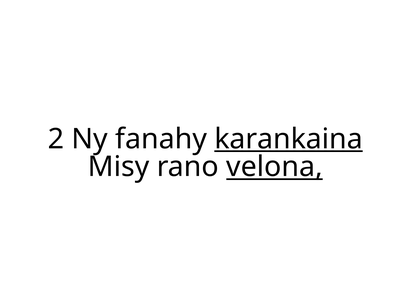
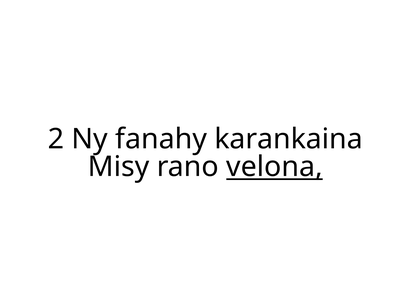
karankaina underline: present -> none
